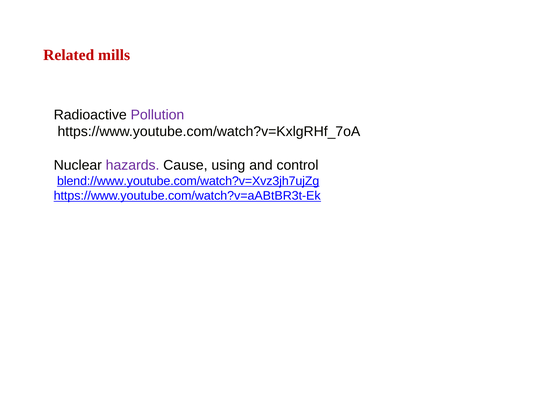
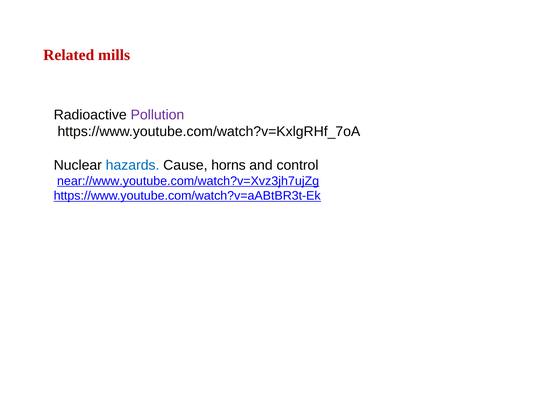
hazards colour: purple -> blue
using: using -> horns
blend://www.youtube.com/watch?v=Xvz3jh7ujZg: blend://www.youtube.com/watch?v=Xvz3jh7ujZg -> near://www.youtube.com/watch?v=Xvz3jh7ujZg
